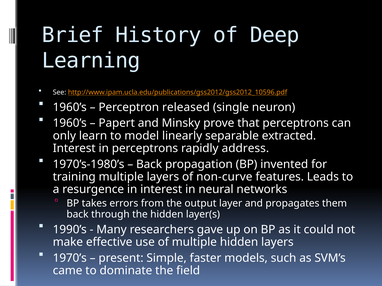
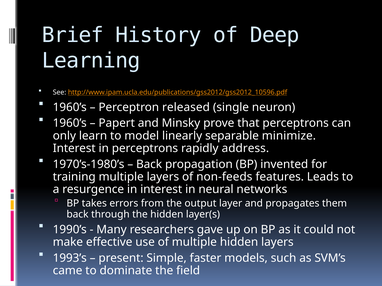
extracted: extracted -> minimize
non-curve: non-curve -> non-feeds
1970’s: 1970’s -> 1993’s
